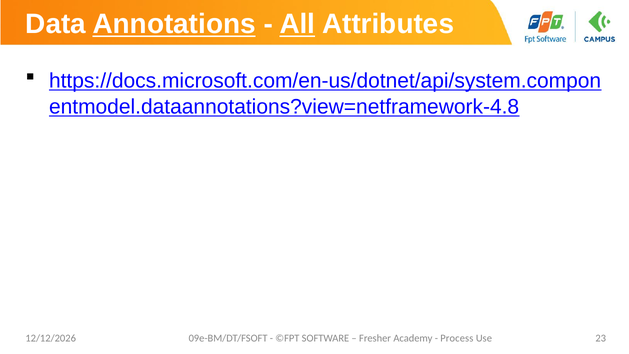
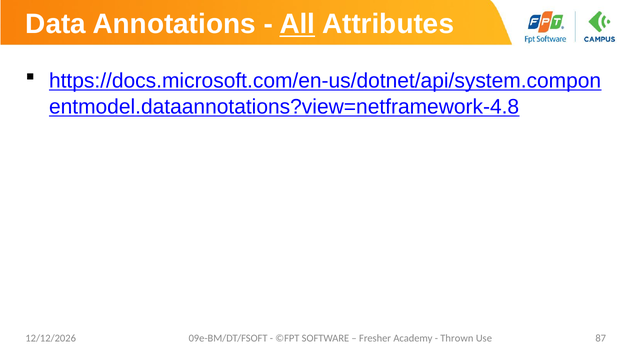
Annotations underline: present -> none
Process: Process -> Thrown
23: 23 -> 87
